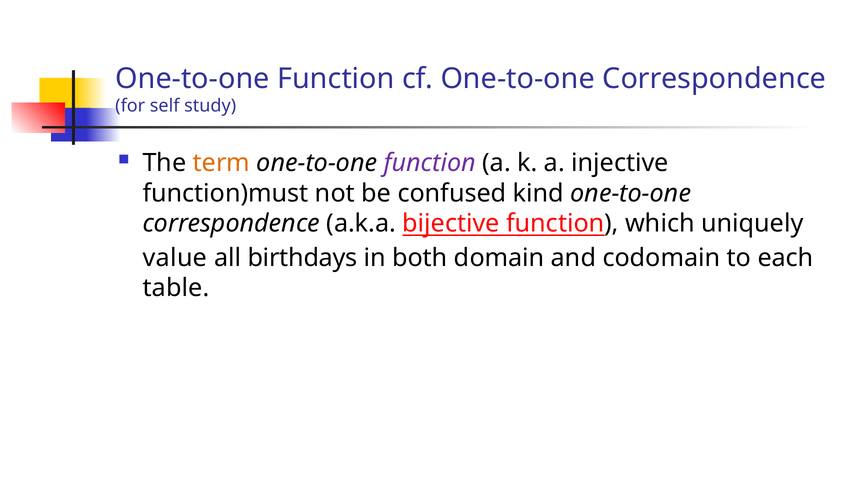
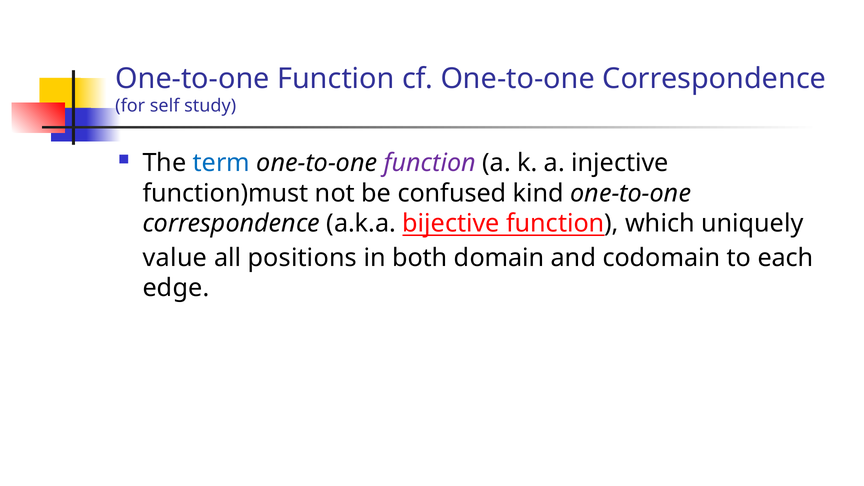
term colour: orange -> blue
birthdays: birthdays -> positions
table: table -> edge
